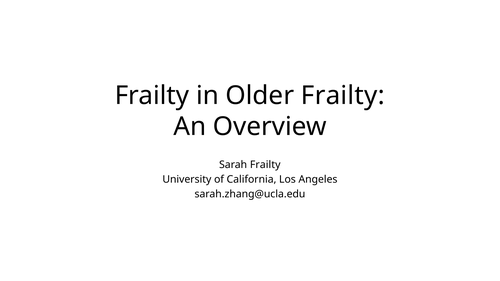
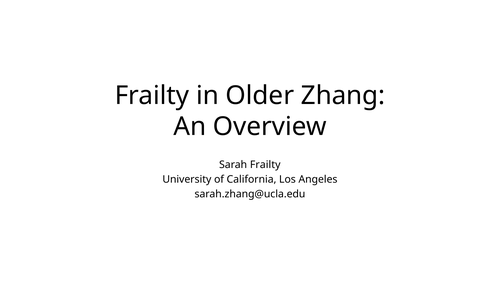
Older Frailty: Frailty -> Zhang
